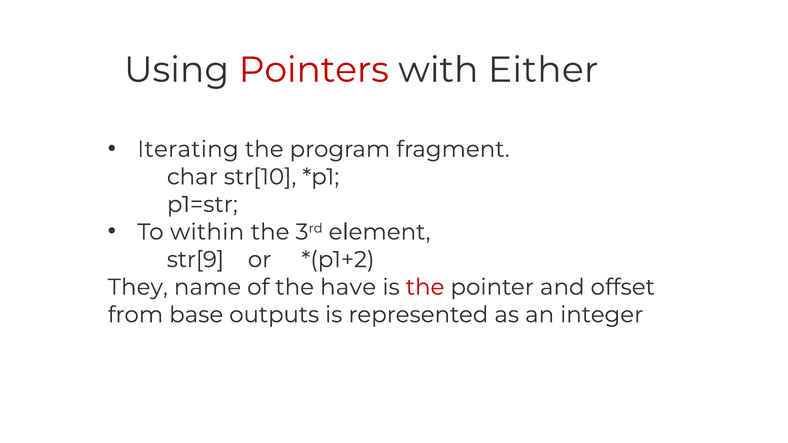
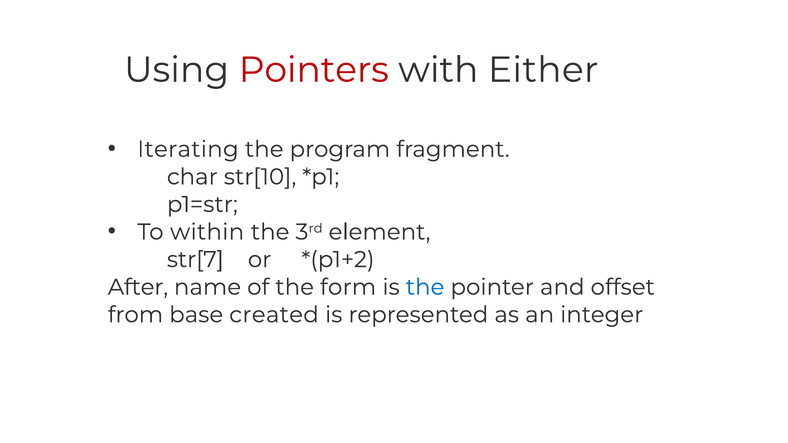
str[9: str[9 -> str[7
They: They -> After
have: have -> form
the at (425, 287) colour: red -> blue
outputs: outputs -> created
